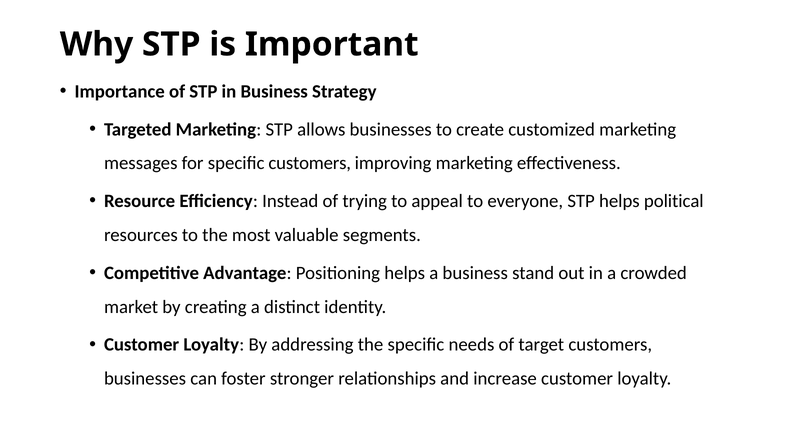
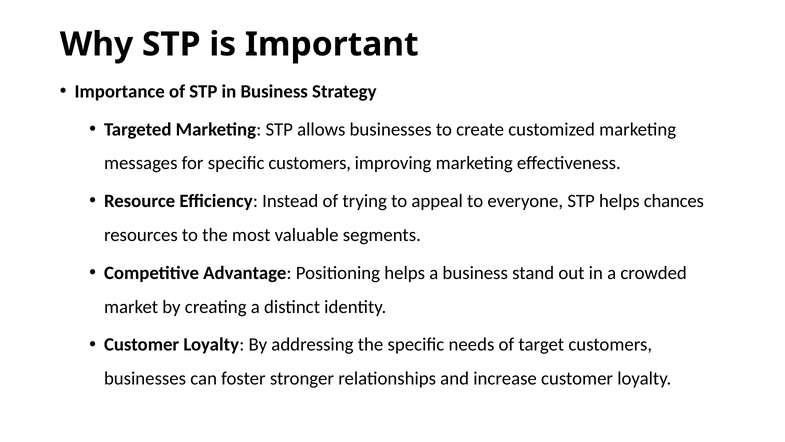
political: political -> chances
